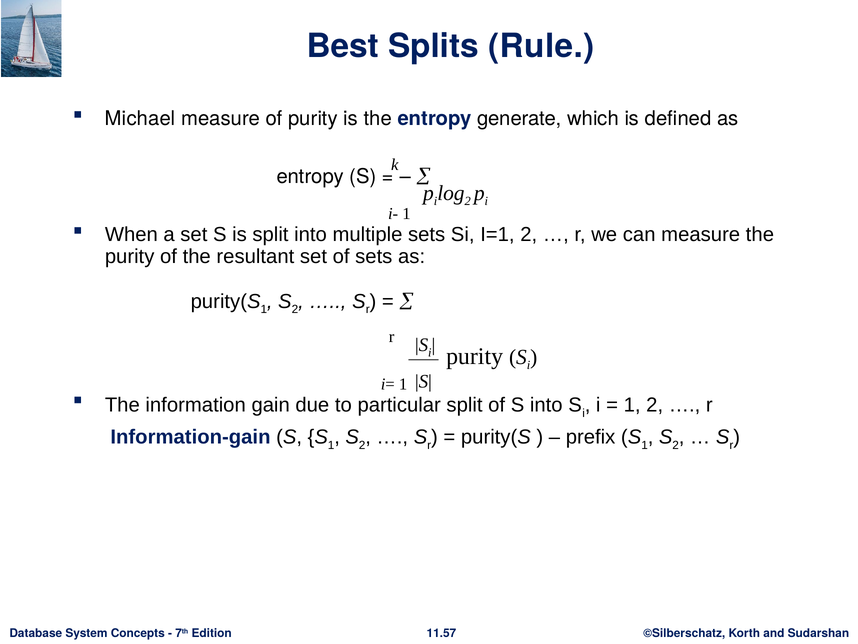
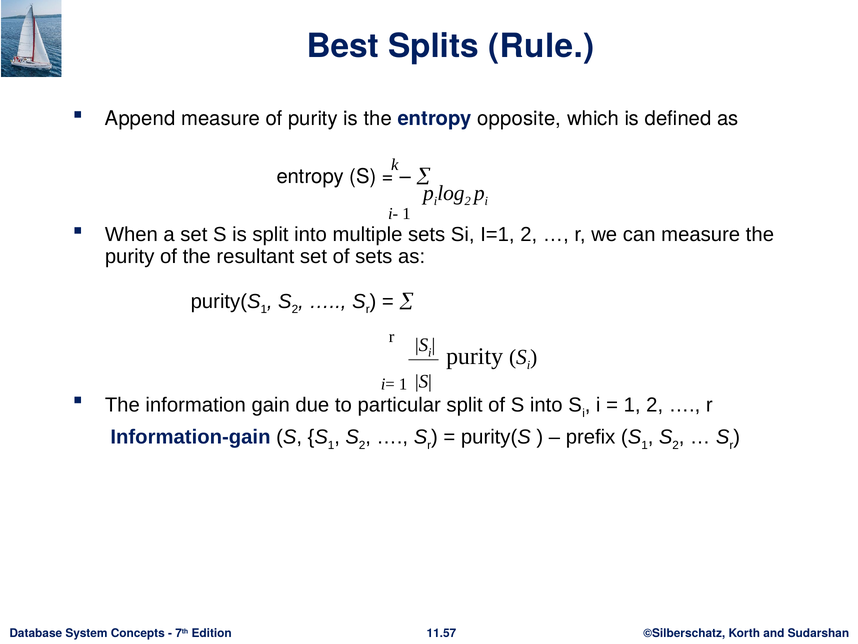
Michael: Michael -> Append
generate: generate -> opposite
